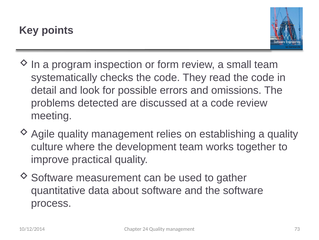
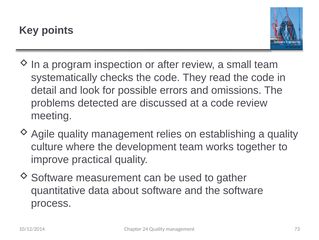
form: form -> after
